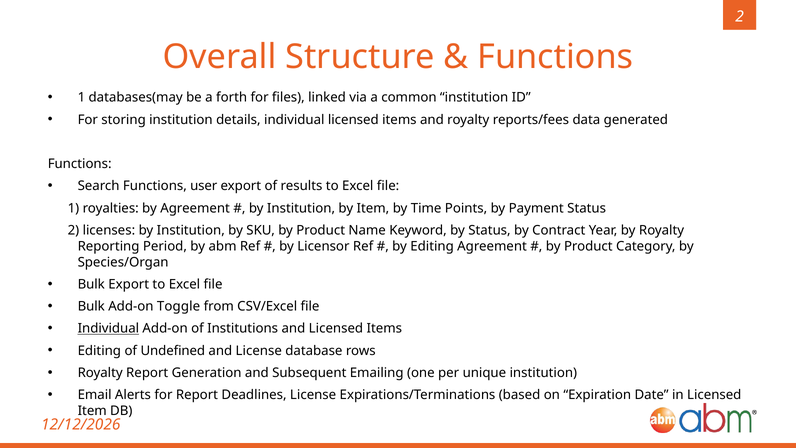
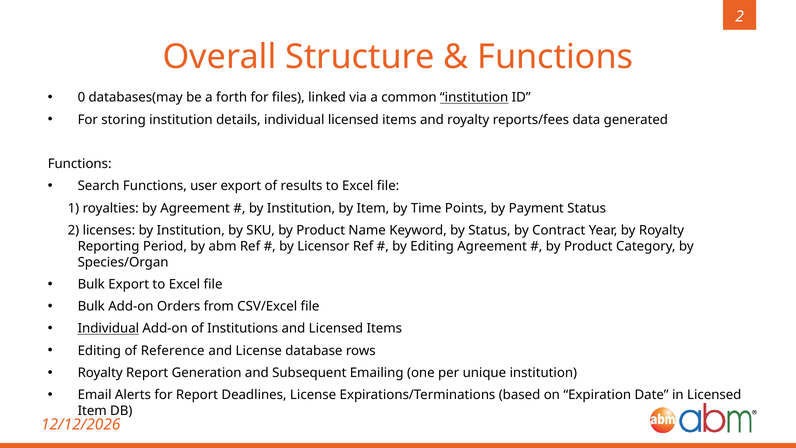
1 at (81, 97): 1 -> 0
institution at (474, 97) underline: none -> present
Toggle: Toggle -> Orders
Undefined: Undefined -> Reference
